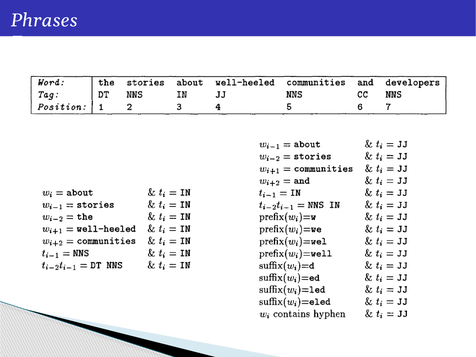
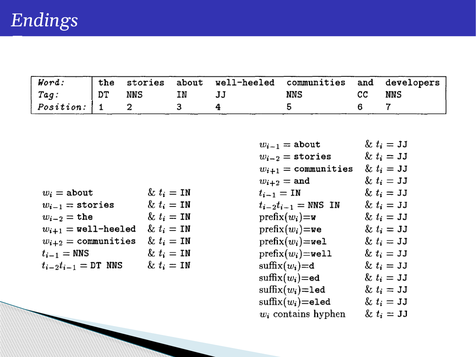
Phrases: Phrases -> Endings
